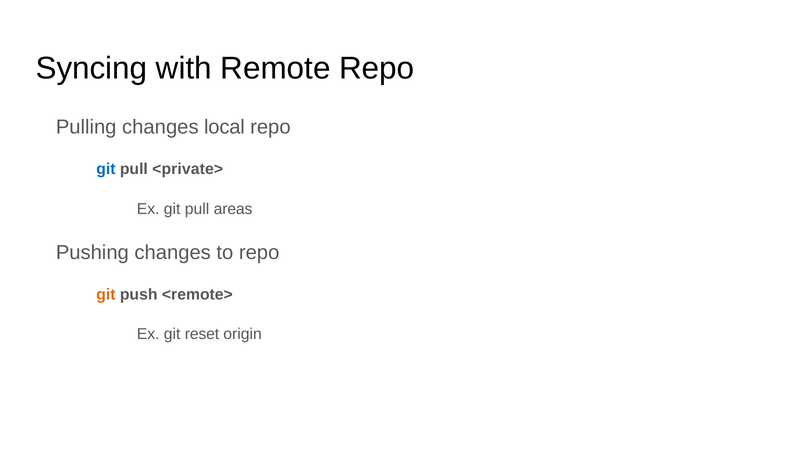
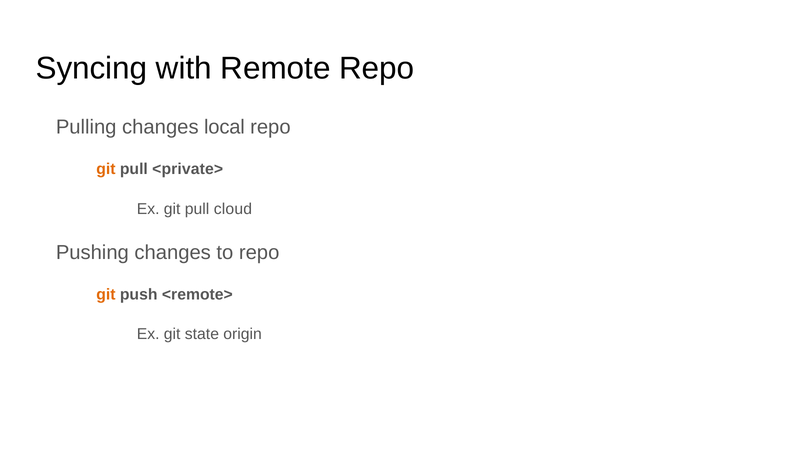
git at (106, 169) colour: blue -> orange
areas: areas -> cloud
reset: reset -> state
